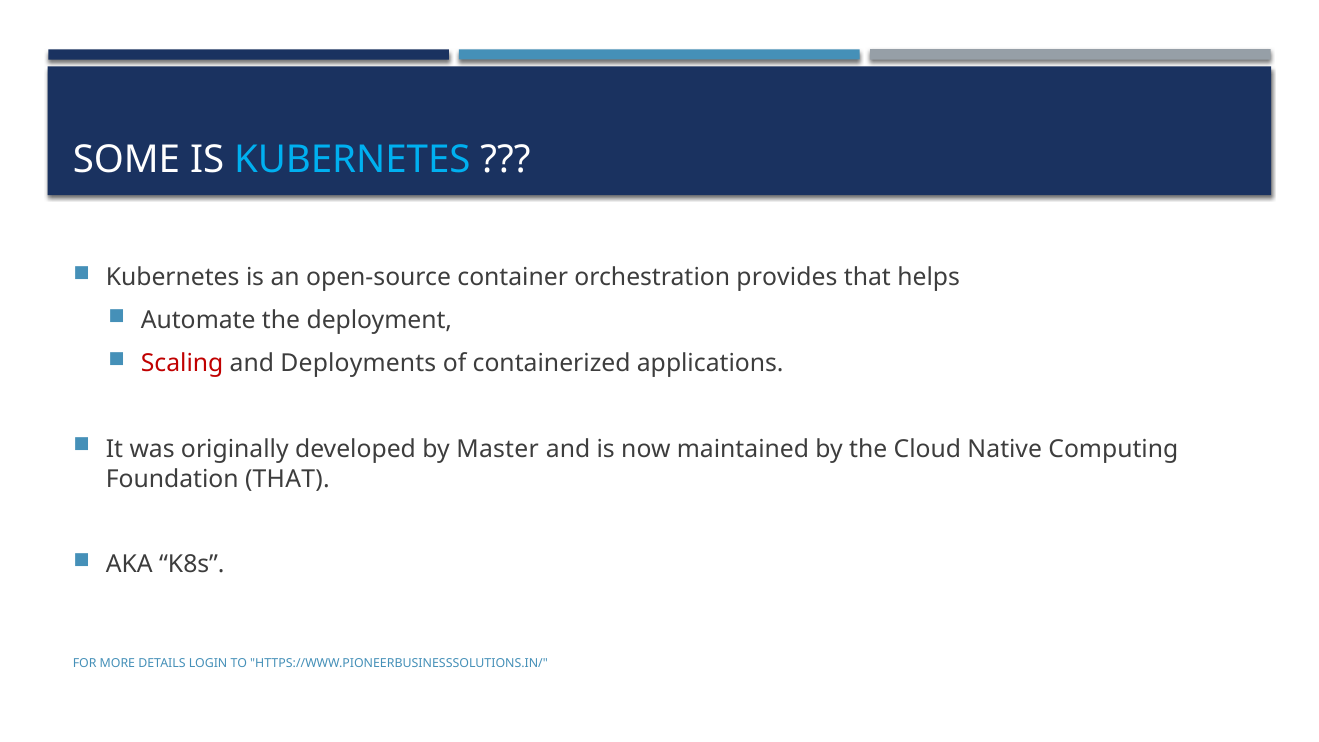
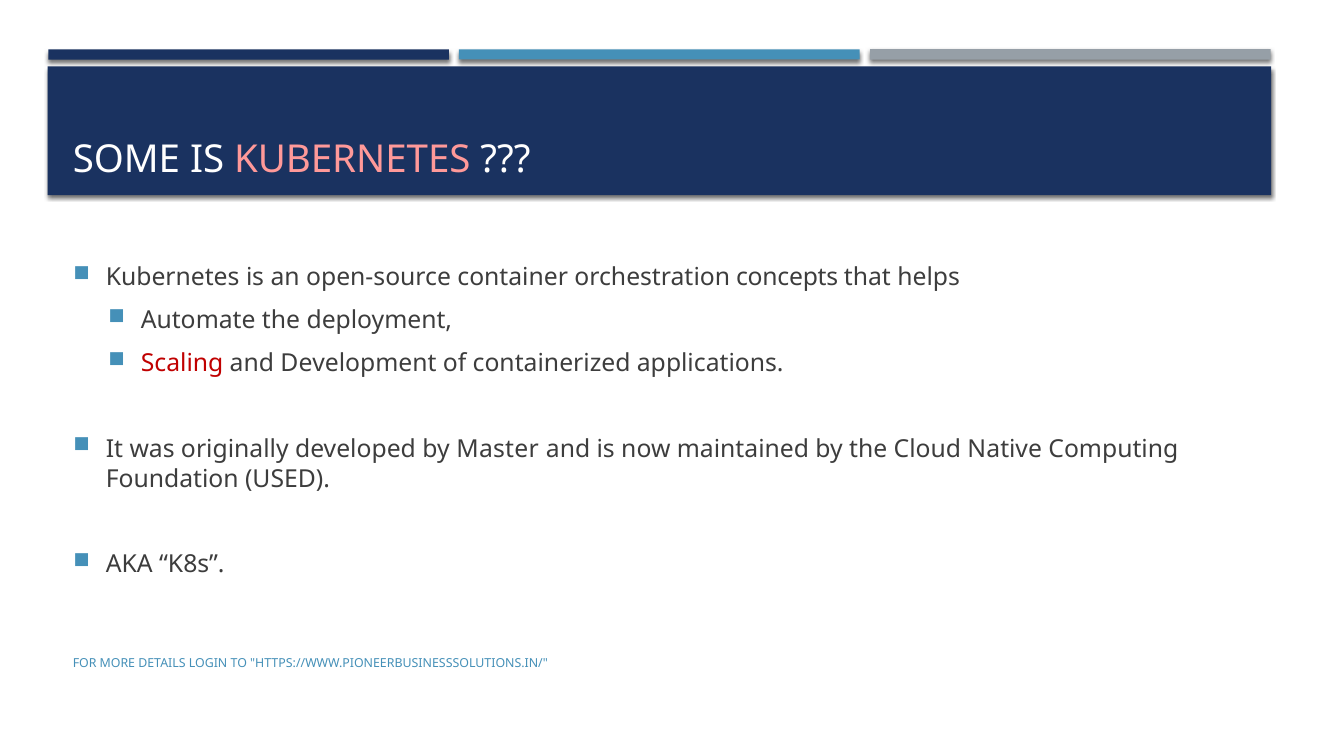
KUBERNETES at (352, 160) colour: light blue -> pink
provides: provides -> concepts
Deployments: Deployments -> Development
Foundation THAT: THAT -> USED
